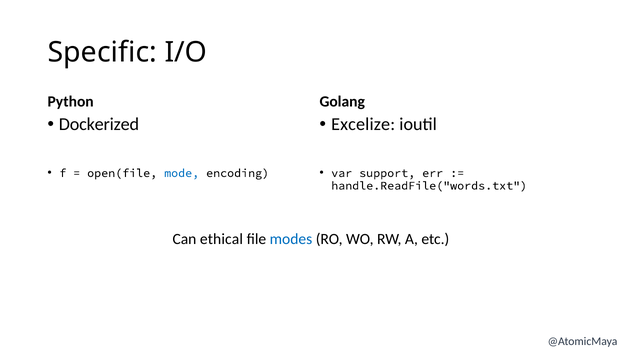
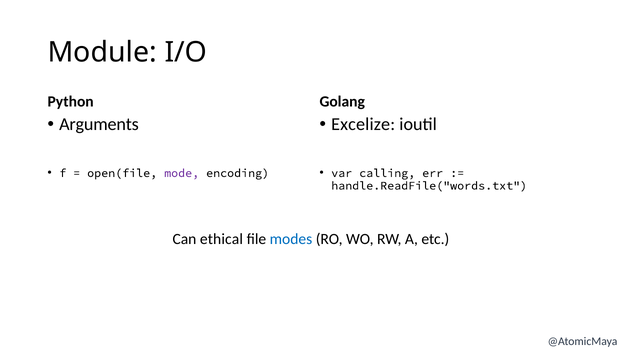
Specific: Specific -> Module
Dockerized: Dockerized -> Arguments
mode colour: blue -> purple
support: support -> calling
